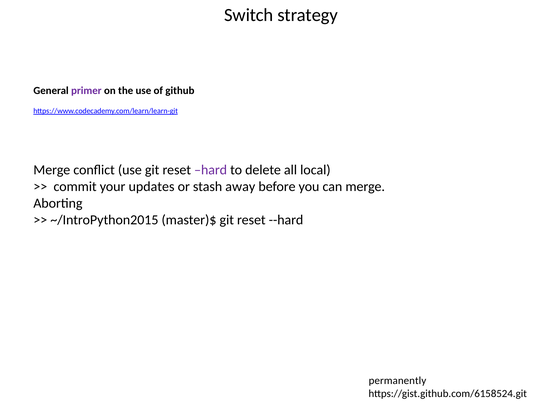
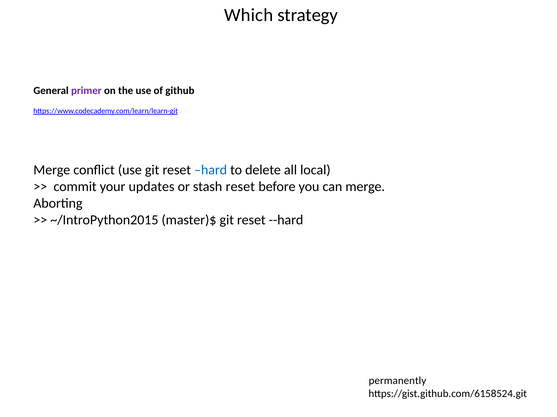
Switch: Switch -> Which
hard colour: purple -> blue
stash away: away -> reset
